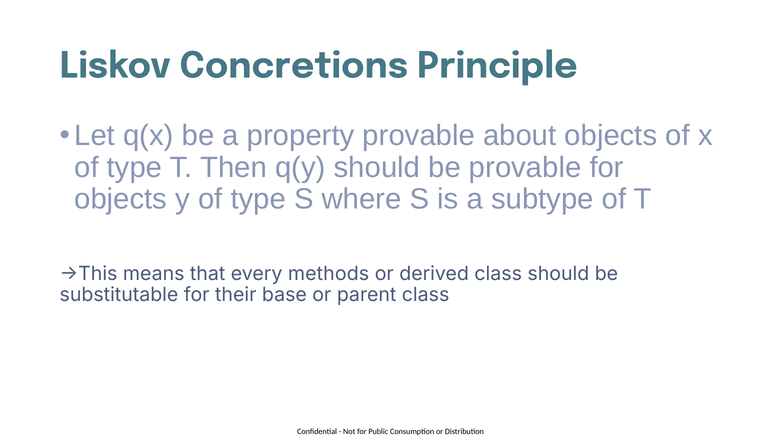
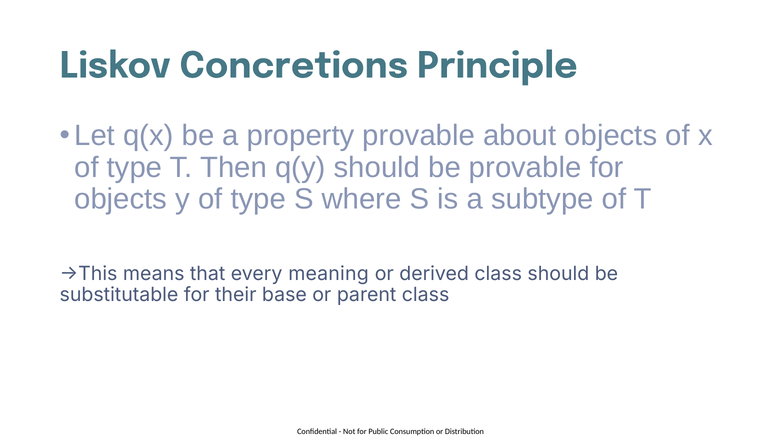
methods: methods -> meaning
